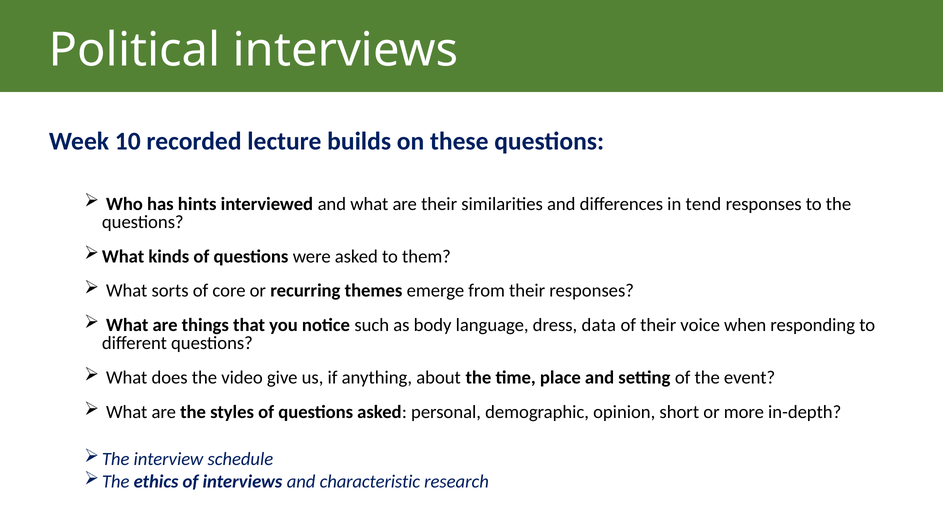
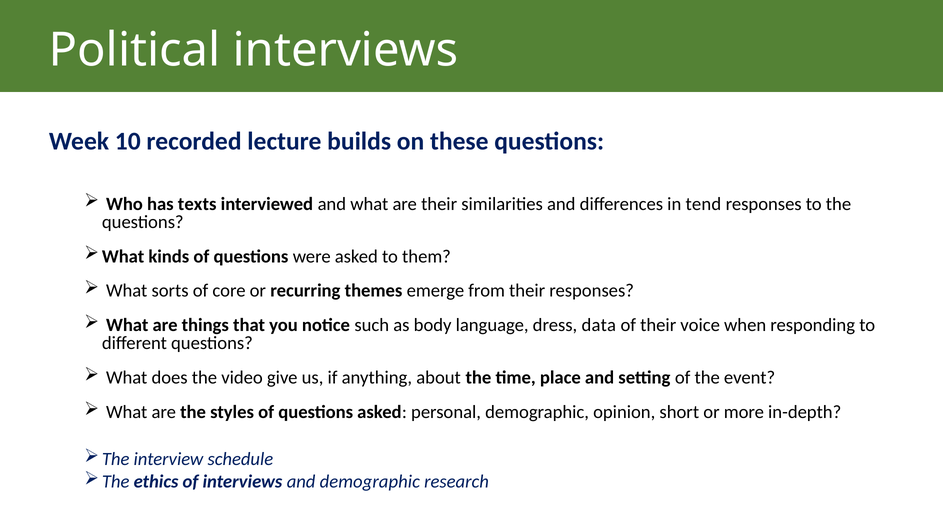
hints: hints -> texts
and characteristic: characteristic -> demographic
